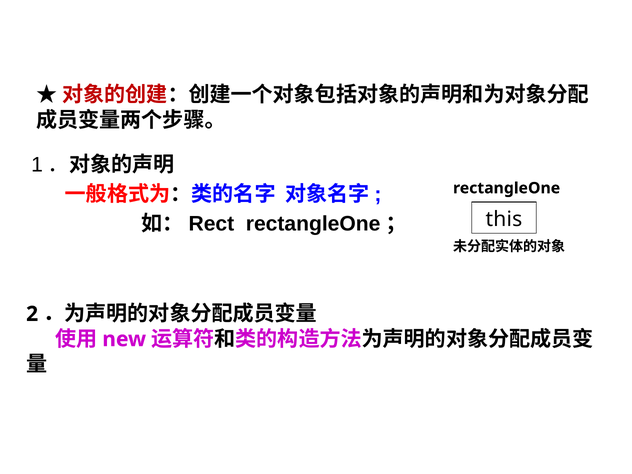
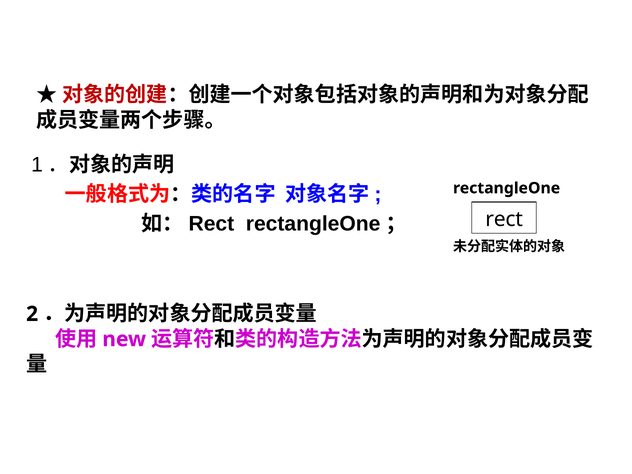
this: this -> rect
